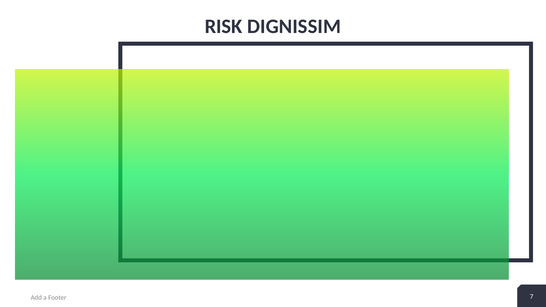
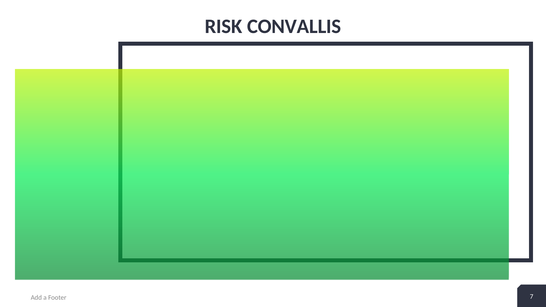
DIGNISSIM: DIGNISSIM -> CONVALLIS
